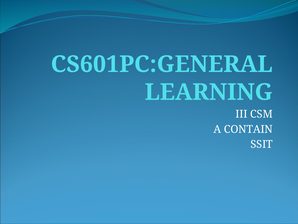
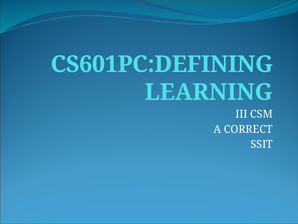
CS601PC:GENERAL: CS601PC:GENERAL -> CS601PC:DEFINING
CONTAIN: CONTAIN -> CORRECT
